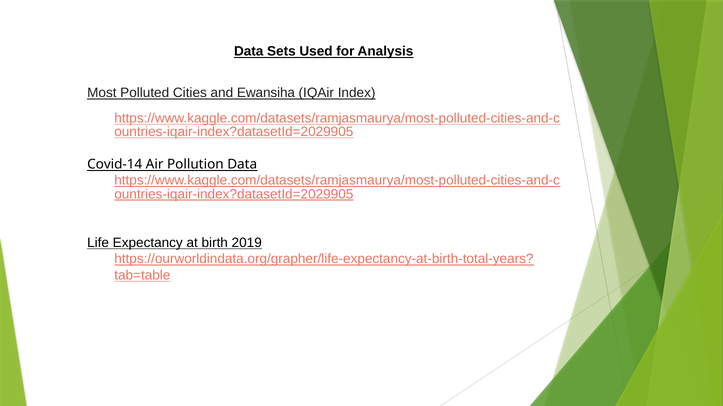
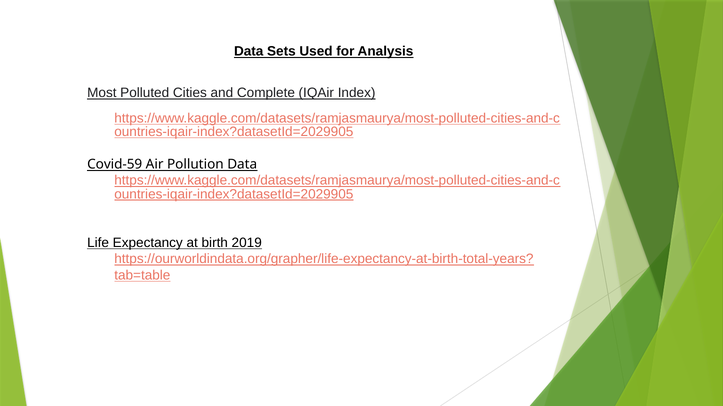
Ewansiha: Ewansiha -> Complete
Covid-14: Covid-14 -> Covid-59
